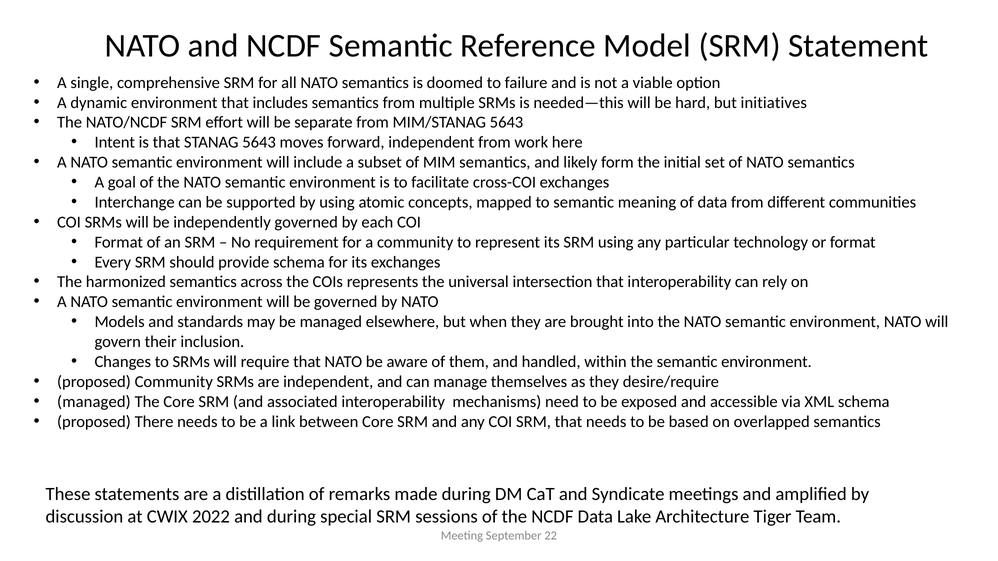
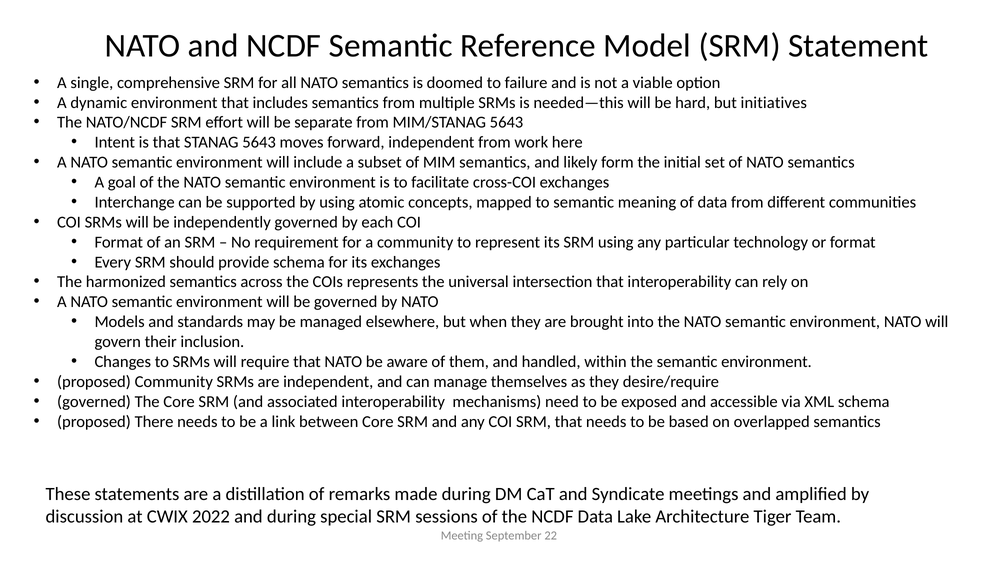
managed at (94, 402): managed -> governed
